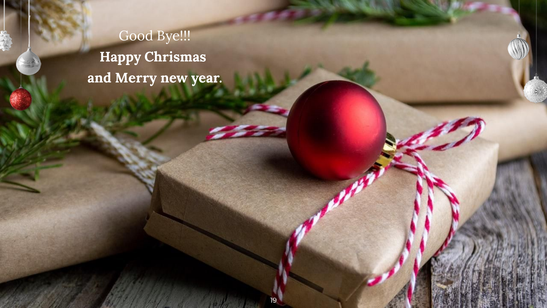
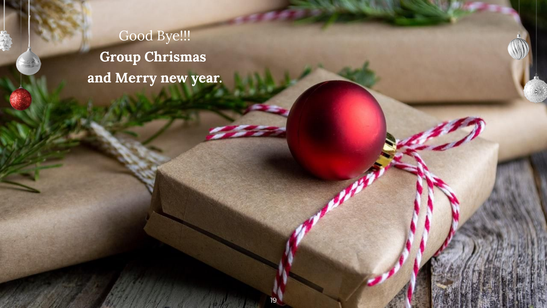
Happy: Happy -> Group
